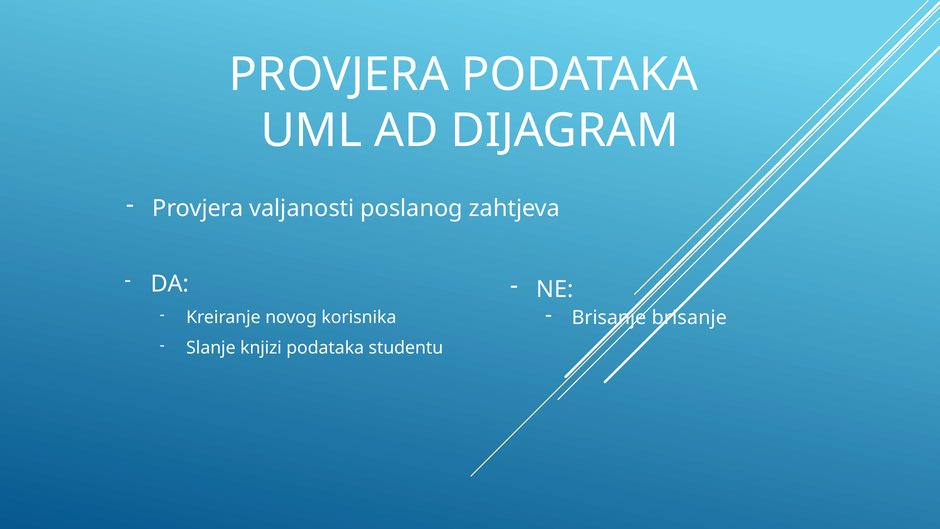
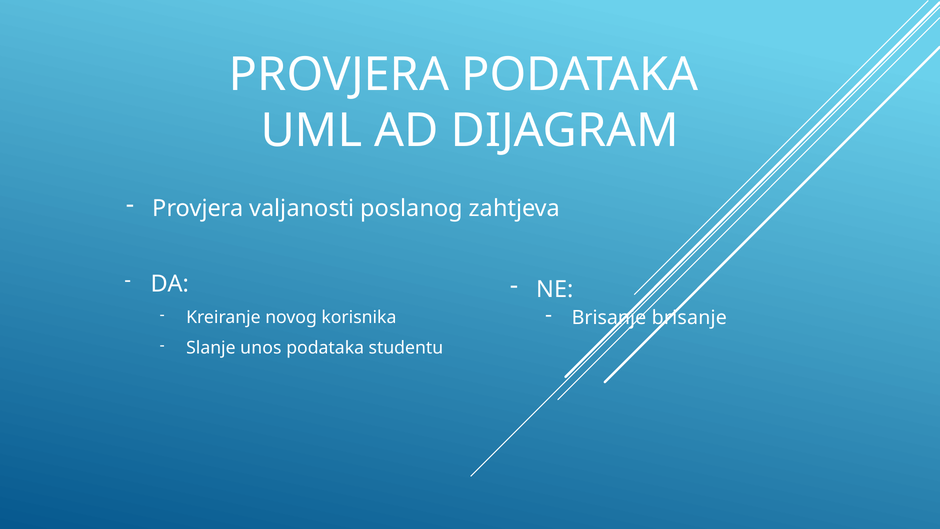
knjizi: knjizi -> unos
